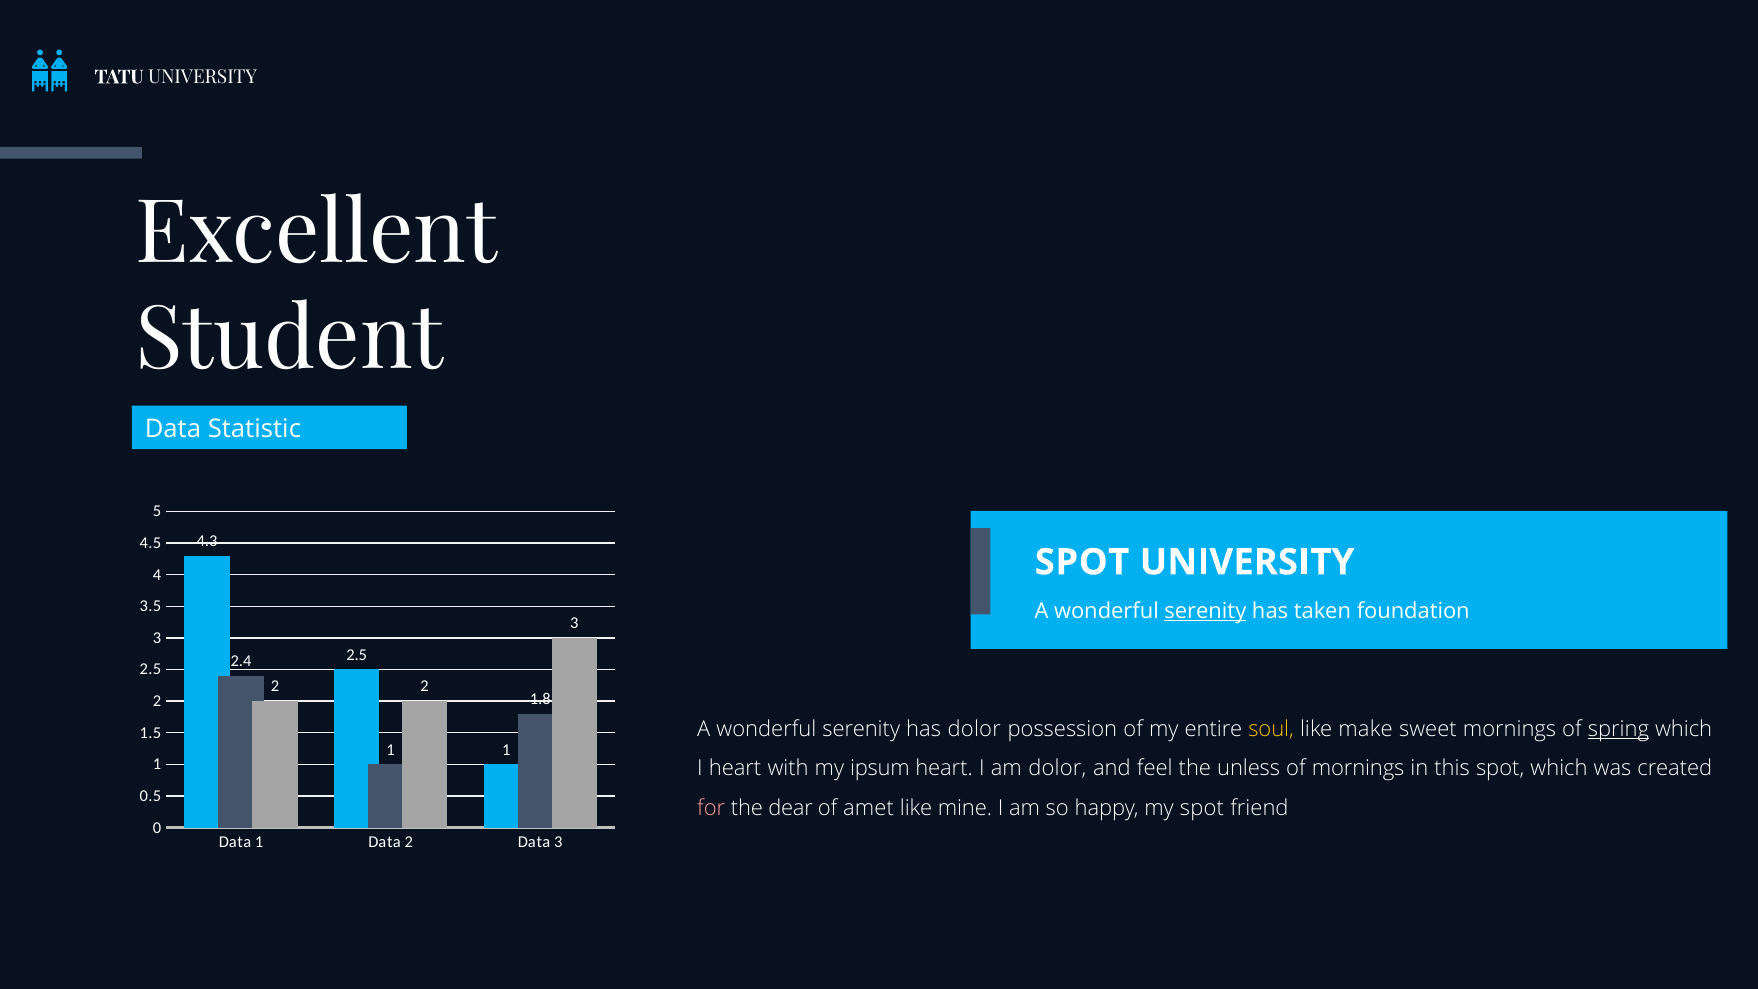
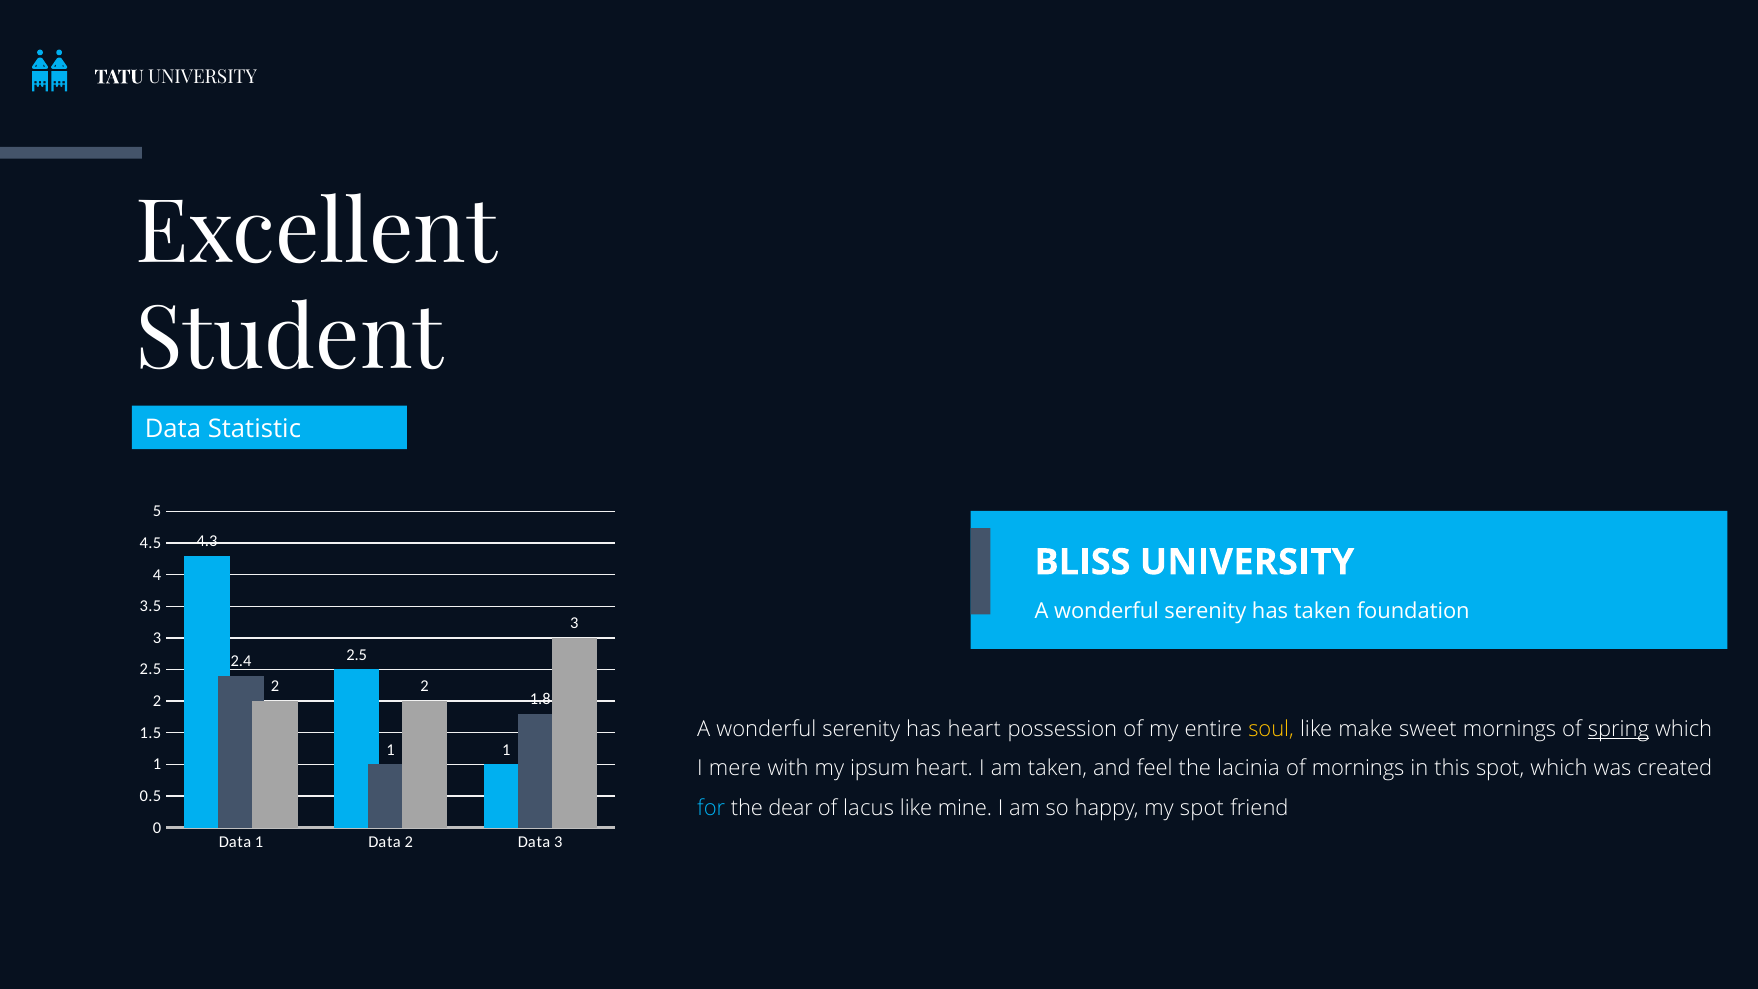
SPOT at (1082, 562): SPOT -> BLISS
serenity at (1205, 611) underline: present -> none
has dolor: dolor -> heart
I heart: heart -> mere
am dolor: dolor -> taken
unless: unless -> lacinia
for colour: pink -> light blue
amet: amet -> lacus
